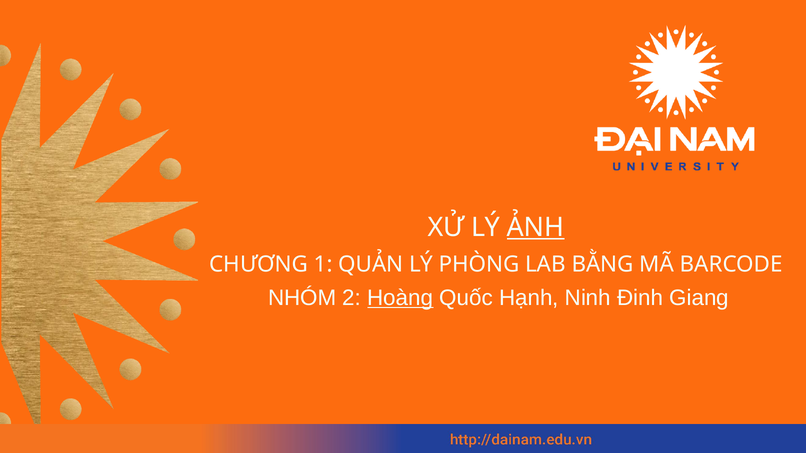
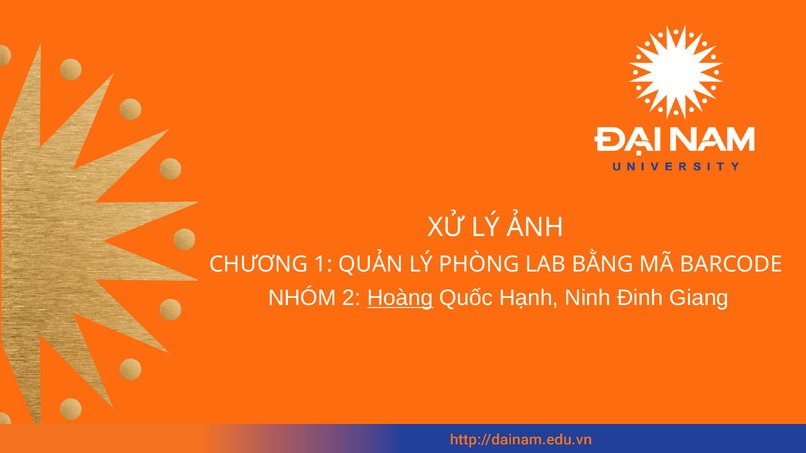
ẢNH underline: present -> none
